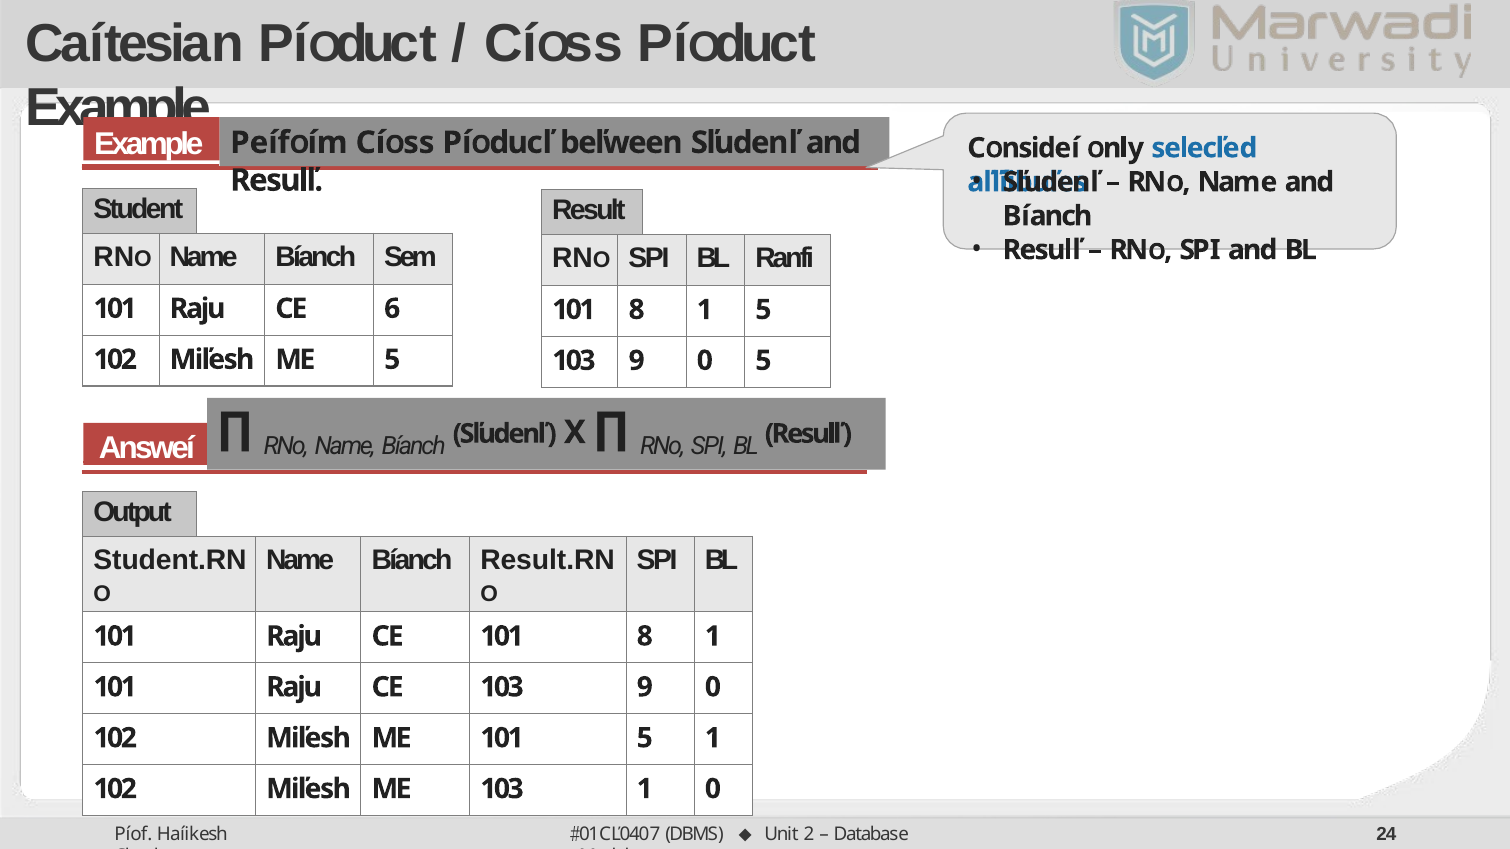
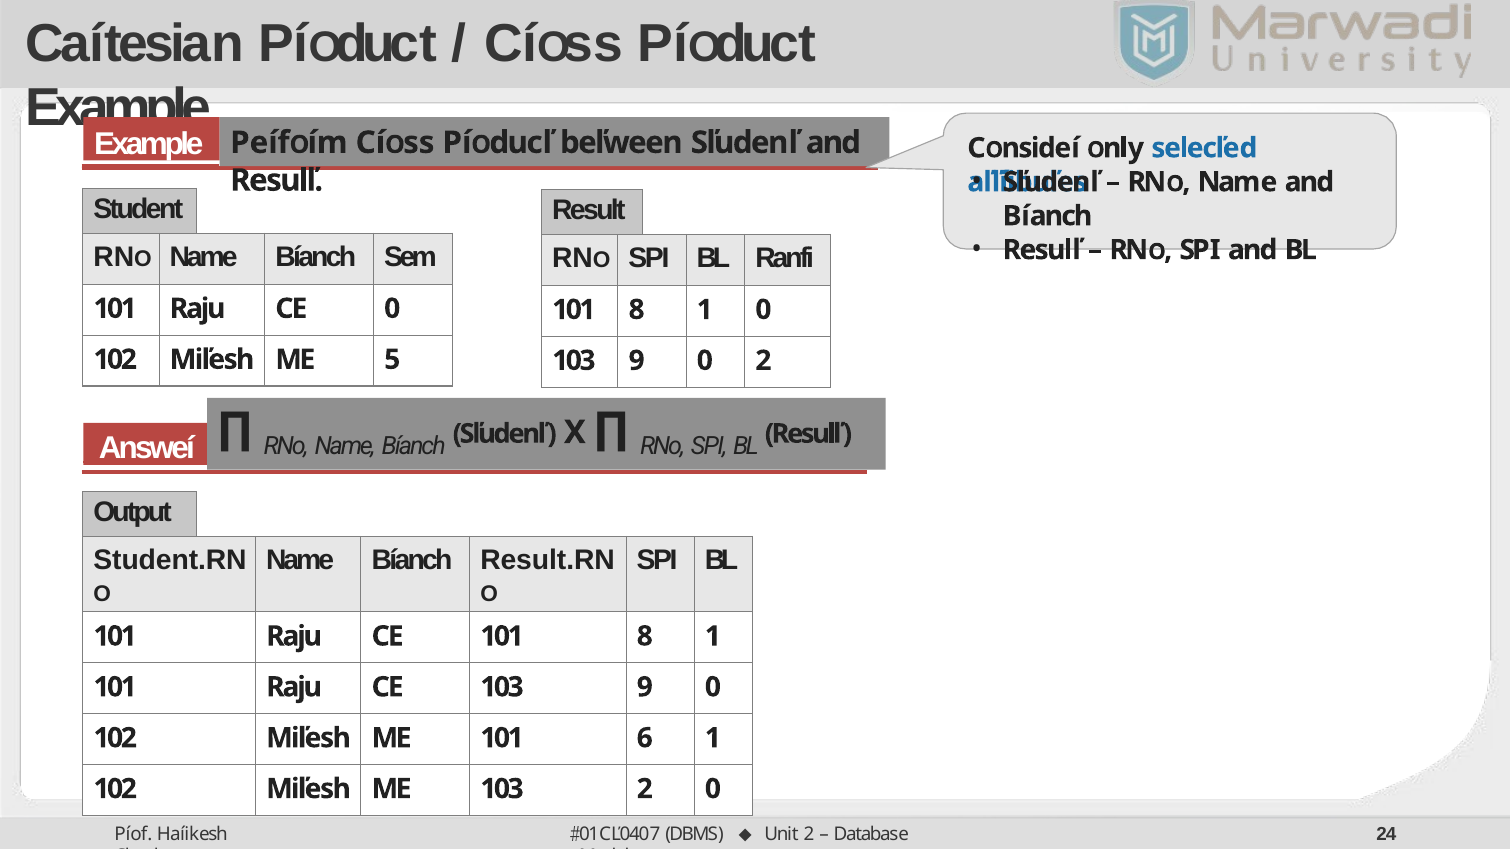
CE 6: 6 -> 0
1 5: 5 -> 0
0 5: 5 -> 2
101 5: 5 -> 6
103 1: 1 -> 2
